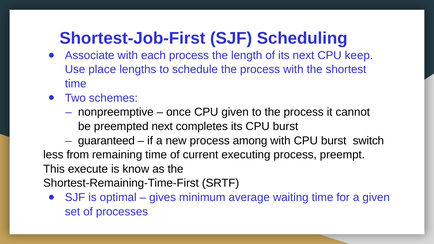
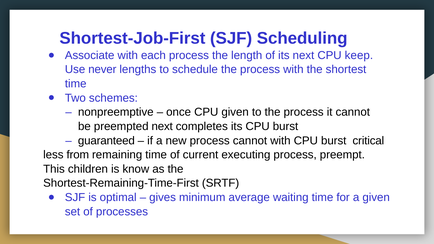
place: place -> never
process among: among -> cannot
switch: switch -> critical
execute: execute -> children
